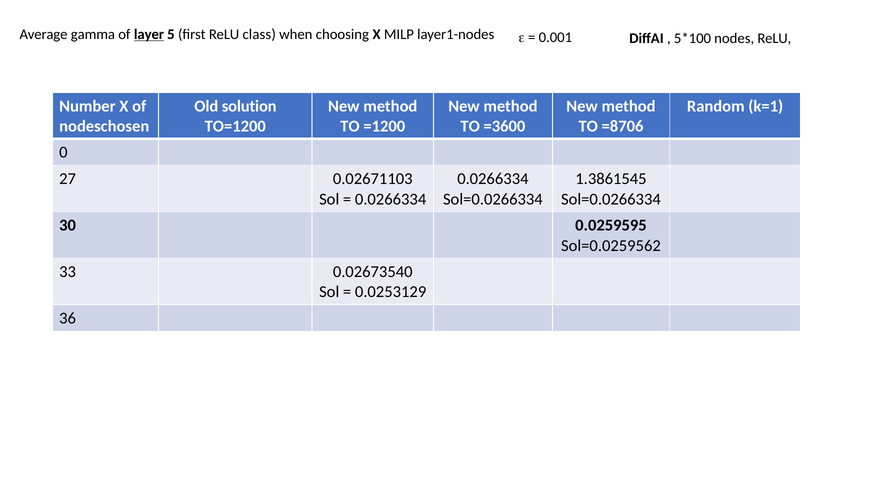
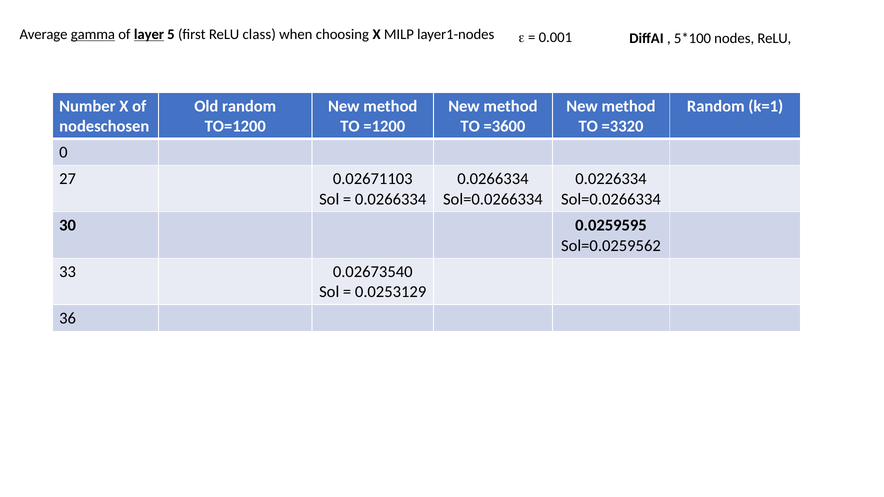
gamma underline: none -> present
Old solution: solution -> random
=8706: =8706 -> =3320
1.3861545: 1.3861545 -> 0.0226334
